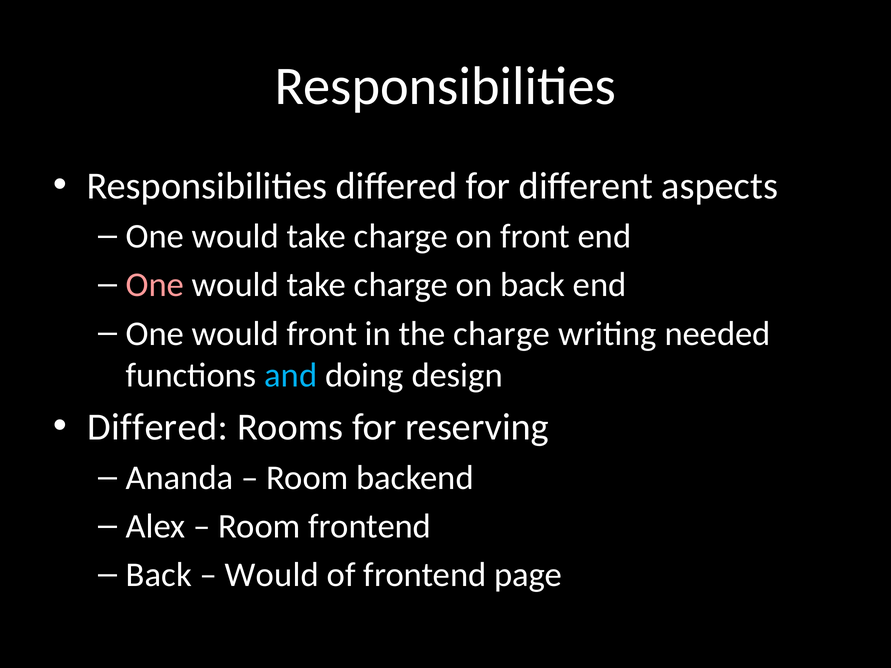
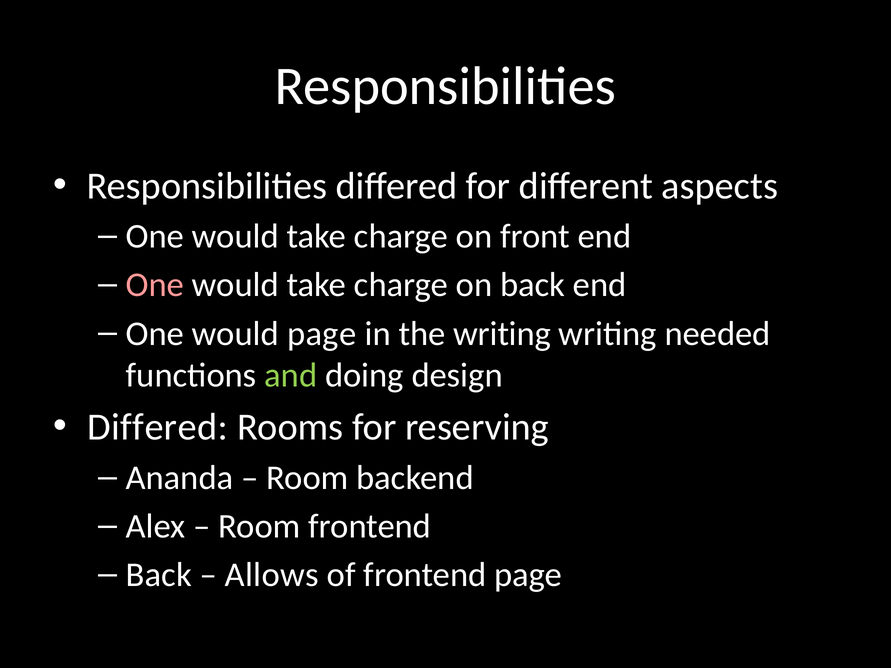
would front: front -> page
the charge: charge -> writing
and colour: light blue -> light green
Would at (272, 575): Would -> Allows
